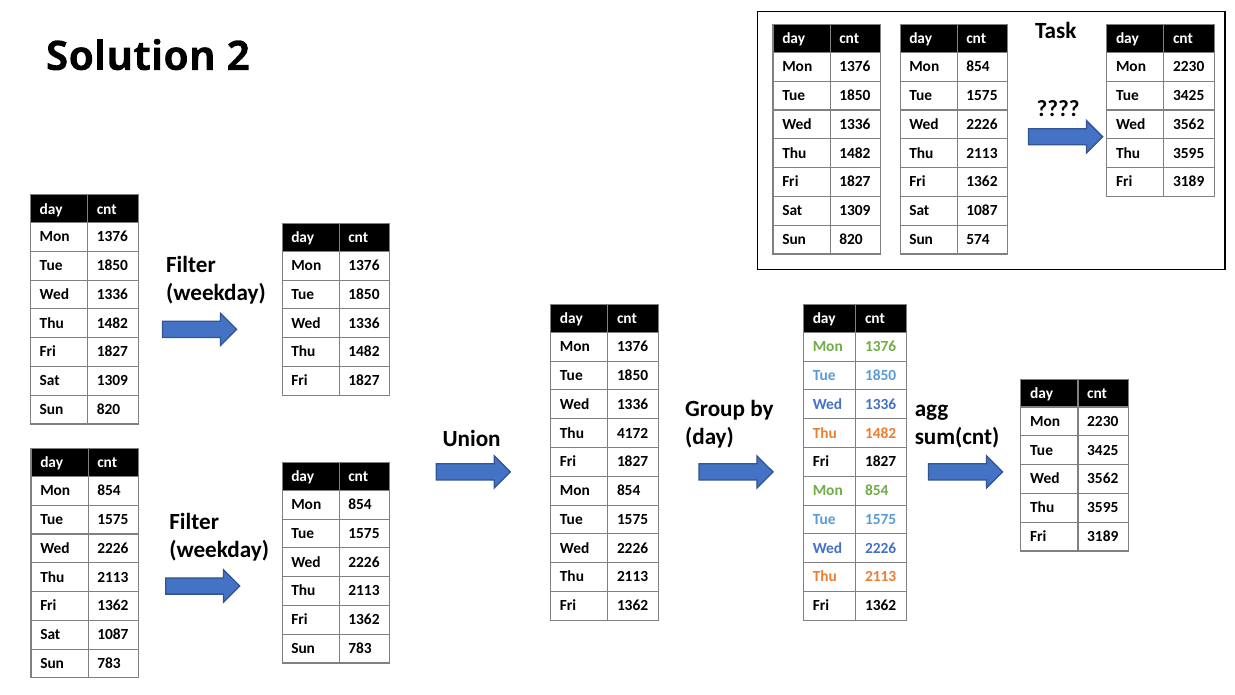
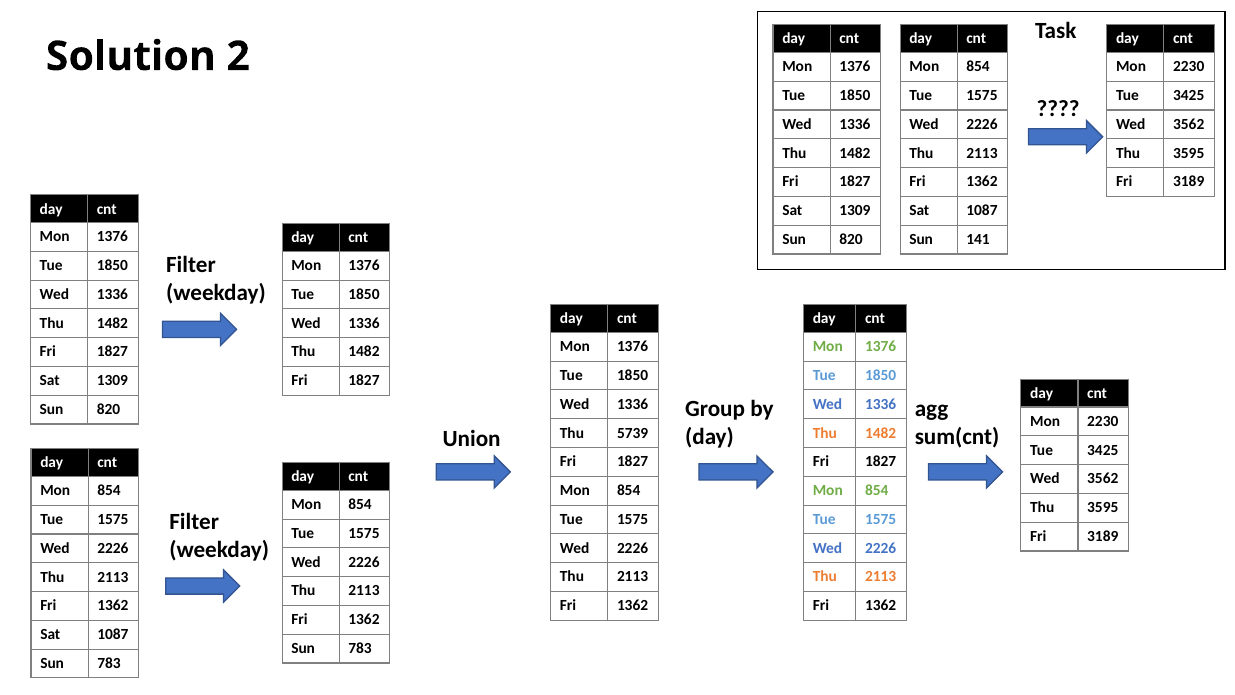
574: 574 -> 141
4172: 4172 -> 5739
